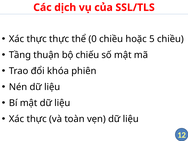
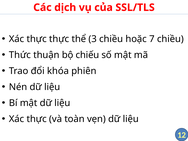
0: 0 -> 3
5: 5 -> 7
Tầng: Tầng -> Thức
